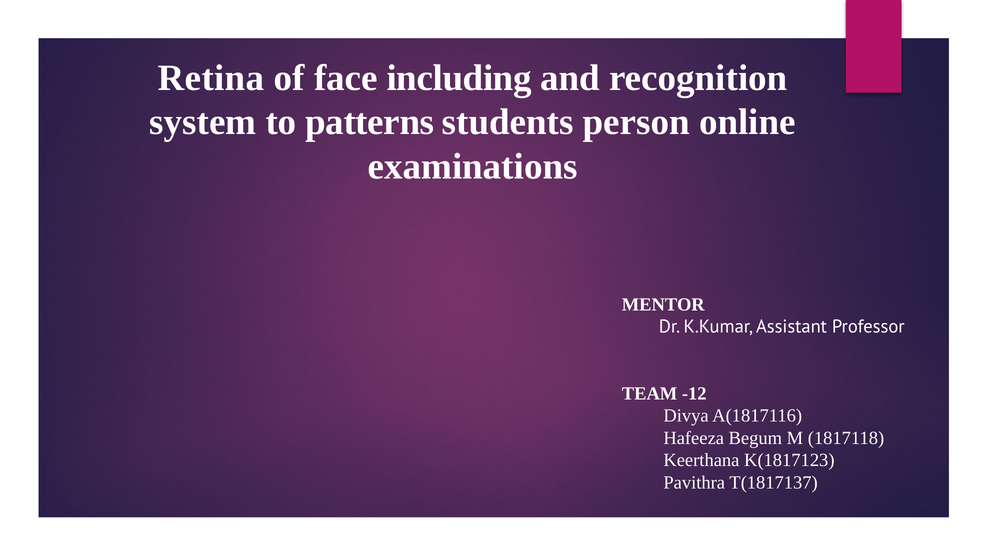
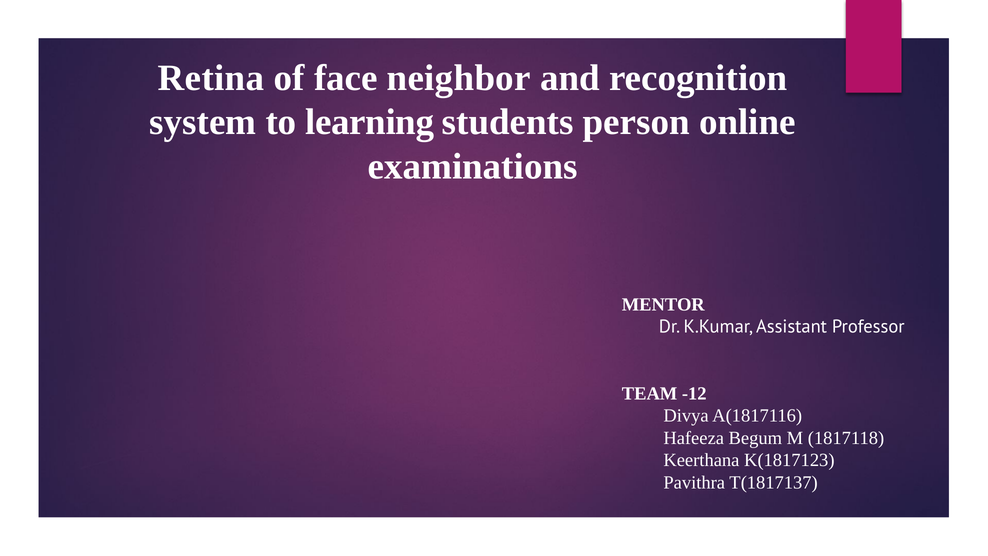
including: including -> neighbor
patterns: patterns -> learning
